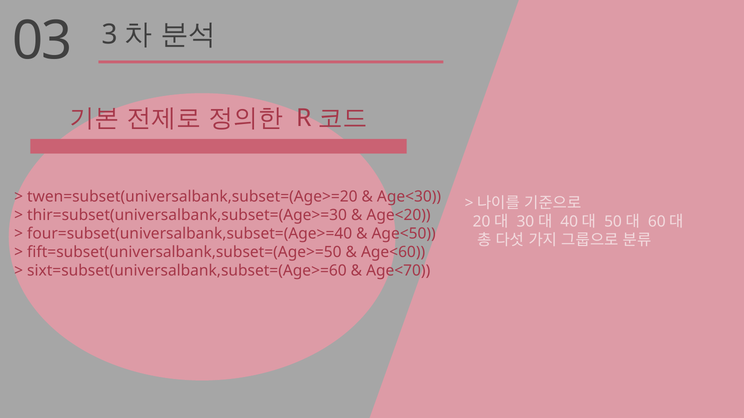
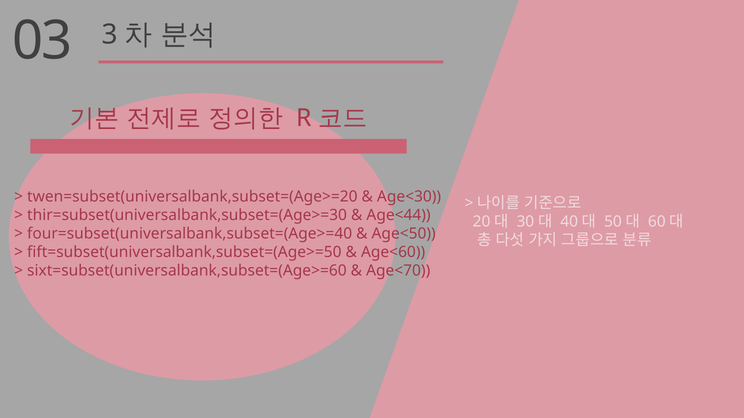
Age<20: Age<20 -> Age<44
